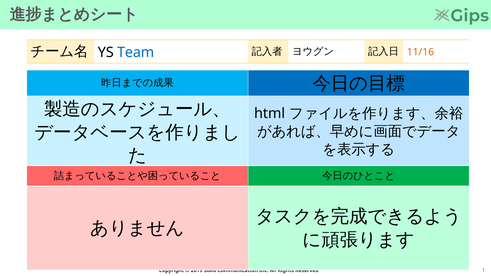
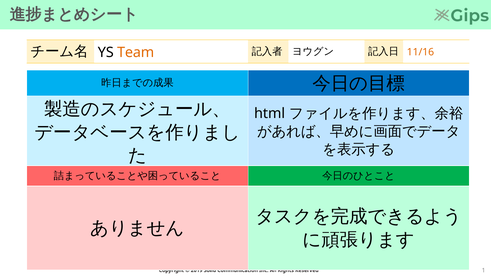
Team colour: blue -> orange
